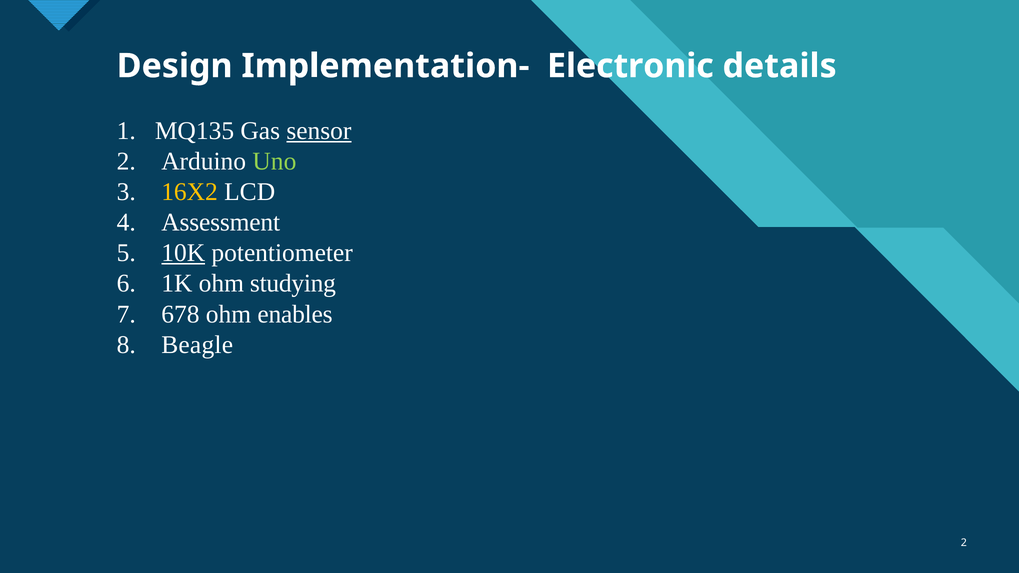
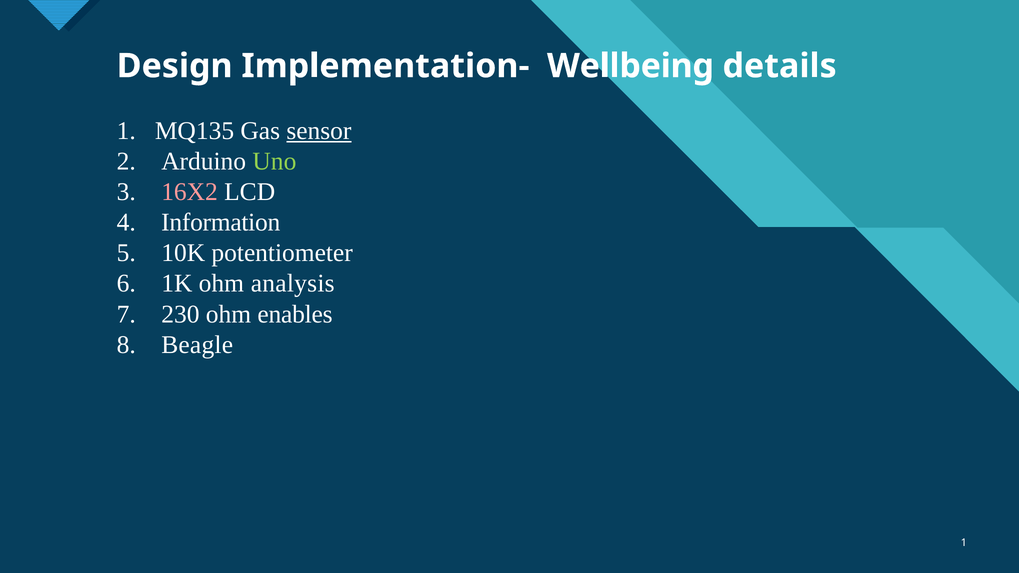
Electronic: Electronic -> Wellbeing
16X2 colour: yellow -> pink
Assessment: Assessment -> Information
10K underline: present -> none
studying: studying -> analysis
678: 678 -> 230
2 at (964, 543): 2 -> 1
